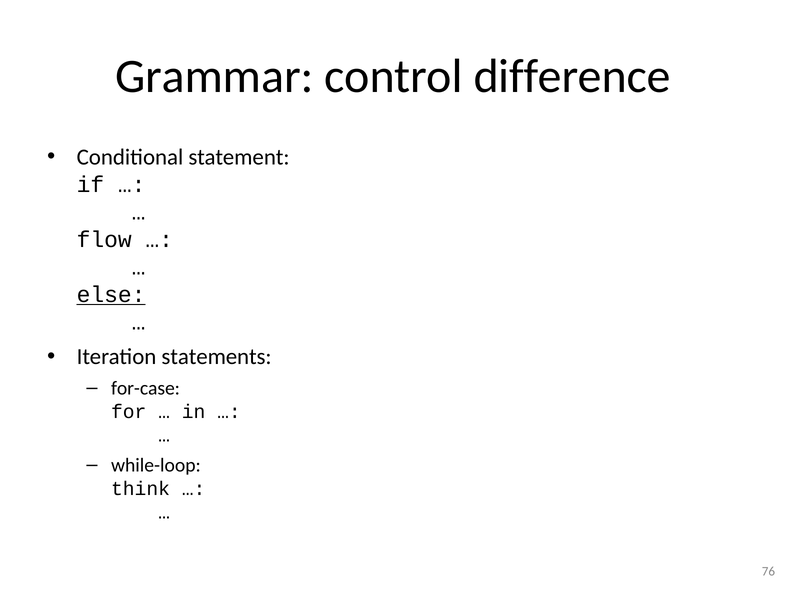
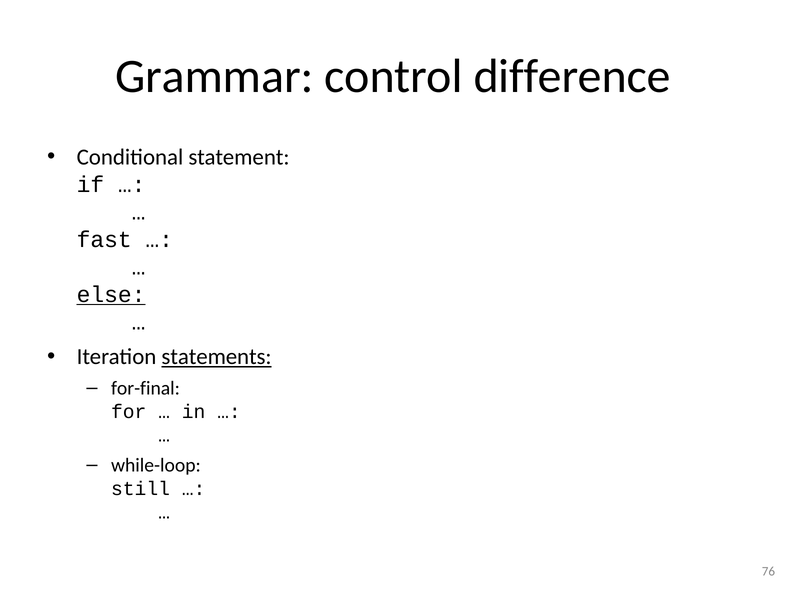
flow: flow -> fast
statements underline: none -> present
for-case: for-case -> for-final
think: think -> still
